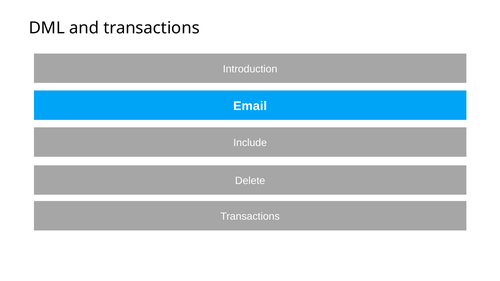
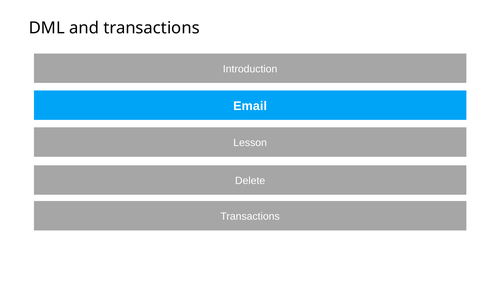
Include: Include -> Lesson
